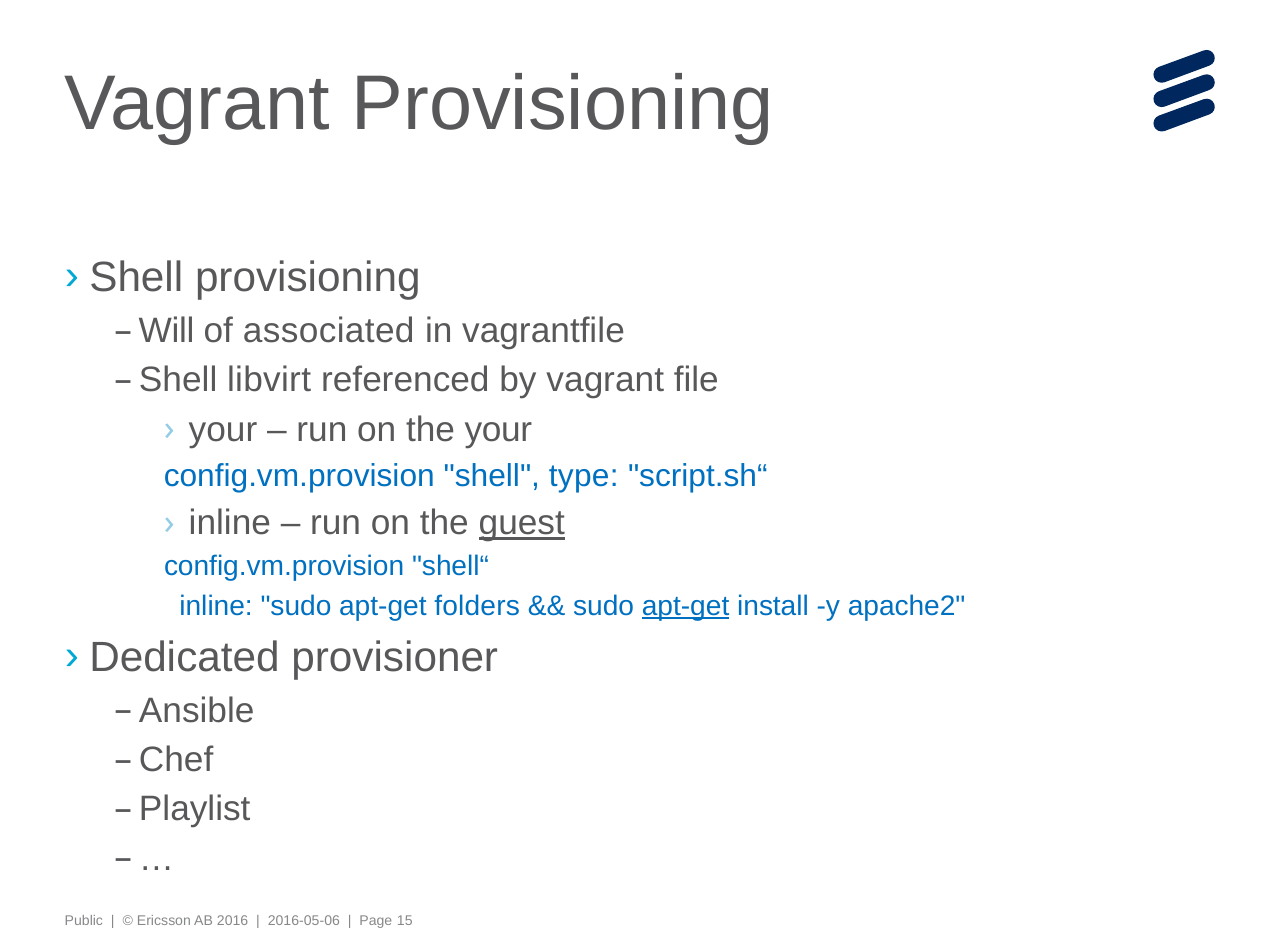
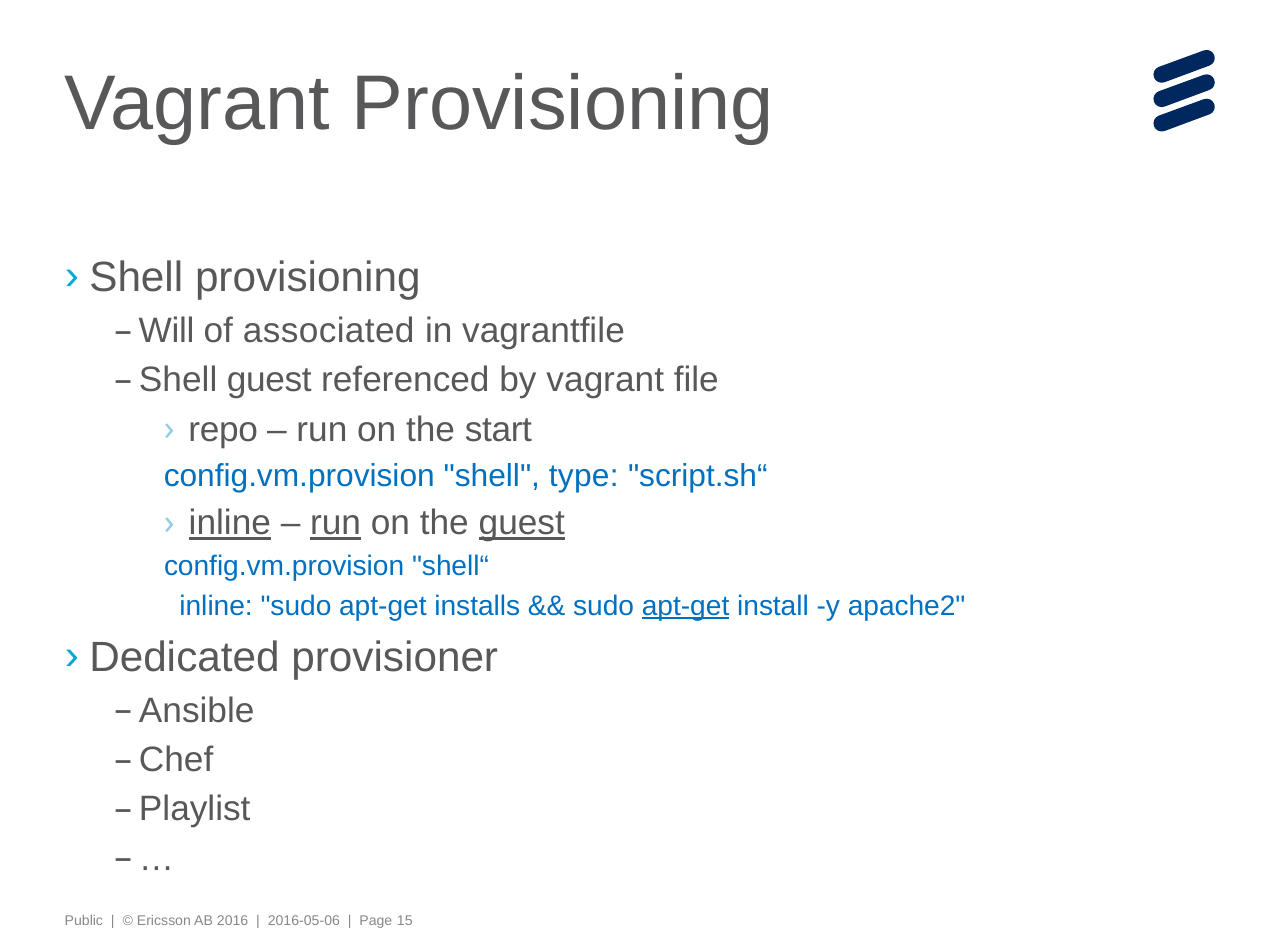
Shell libvirt: libvirt -> guest
your at (223, 430): your -> repo
the your: your -> start
inline at (230, 523) underline: none -> present
run at (336, 523) underline: none -> present
folders: folders -> installs
